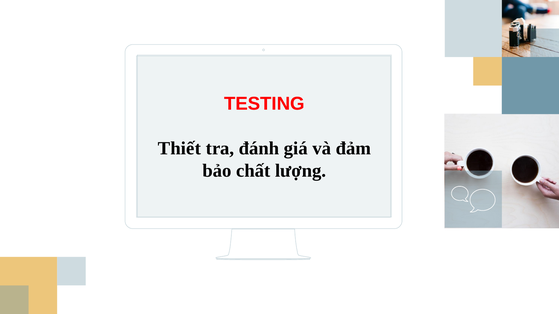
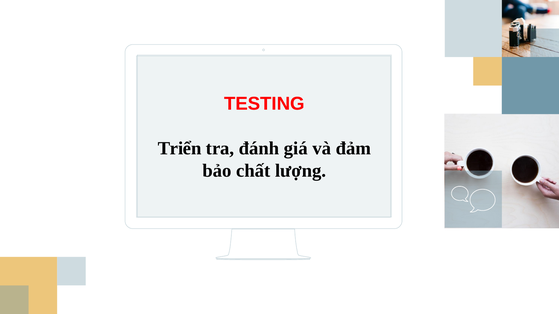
Thiết: Thiết -> Triển
